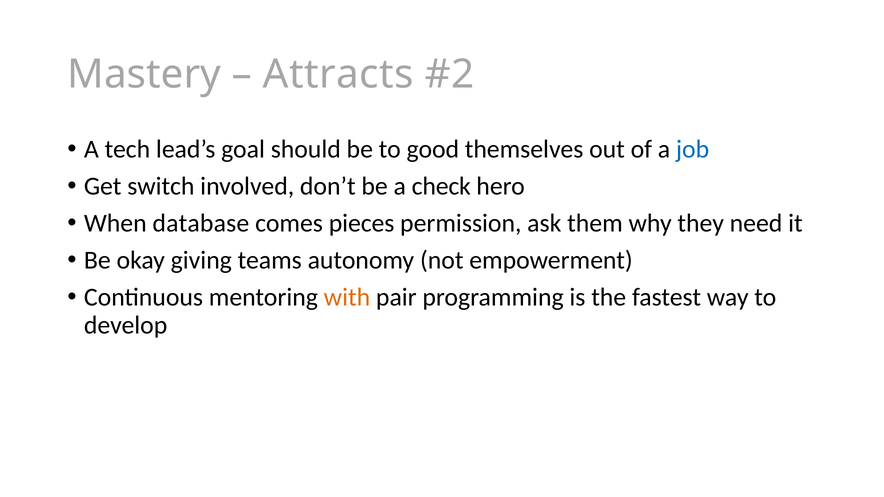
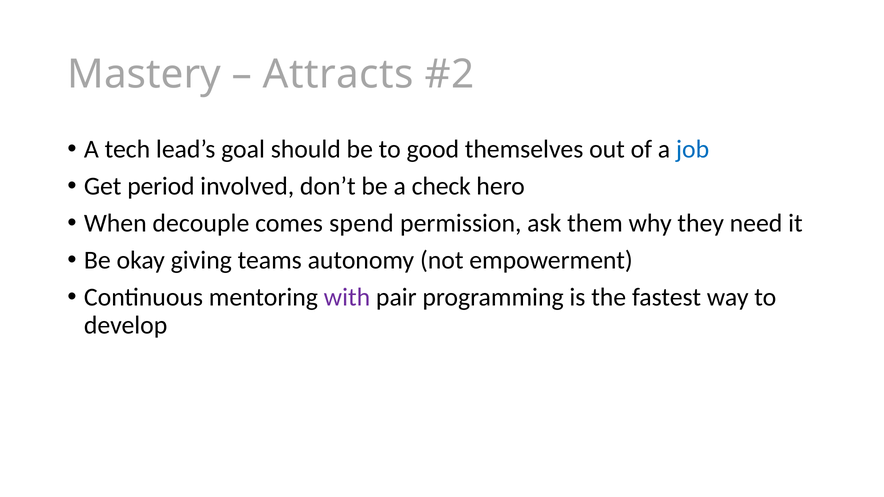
switch: switch -> period
database: database -> decouple
pieces: pieces -> spend
with colour: orange -> purple
